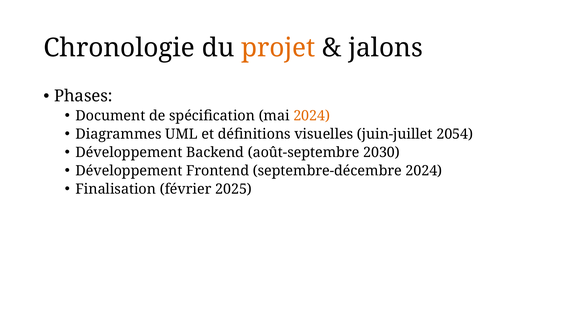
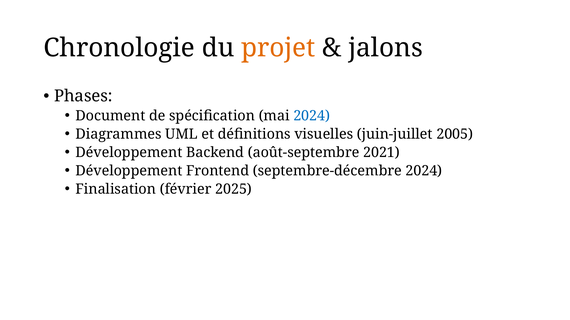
2024 at (312, 116) colour: orange -> blue
2054: 2054 -> 2005
2030: 2030 -> 2021
